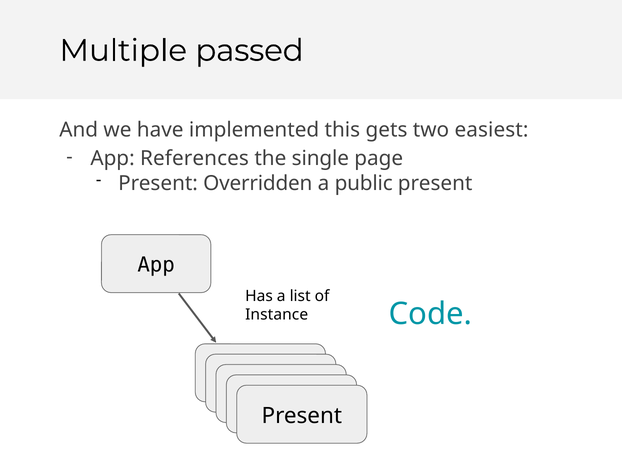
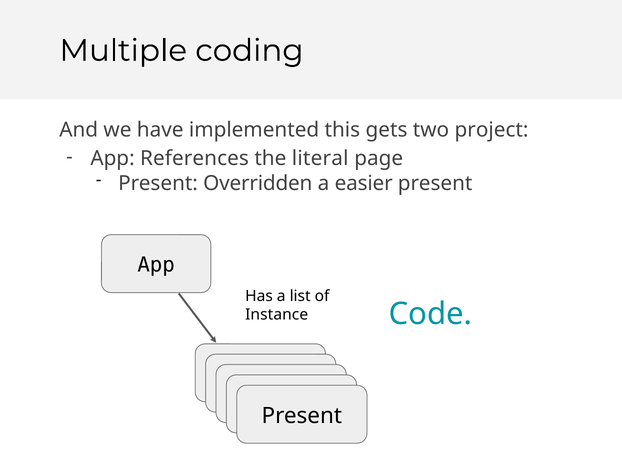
passed: passed -> coding
easiest: easiest -> project
single: single -> literal
public: public -> easier
